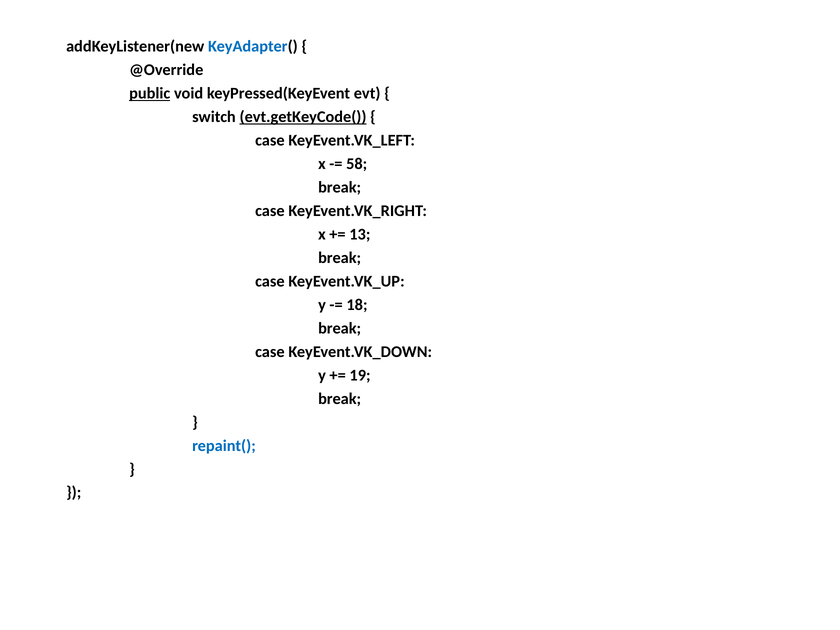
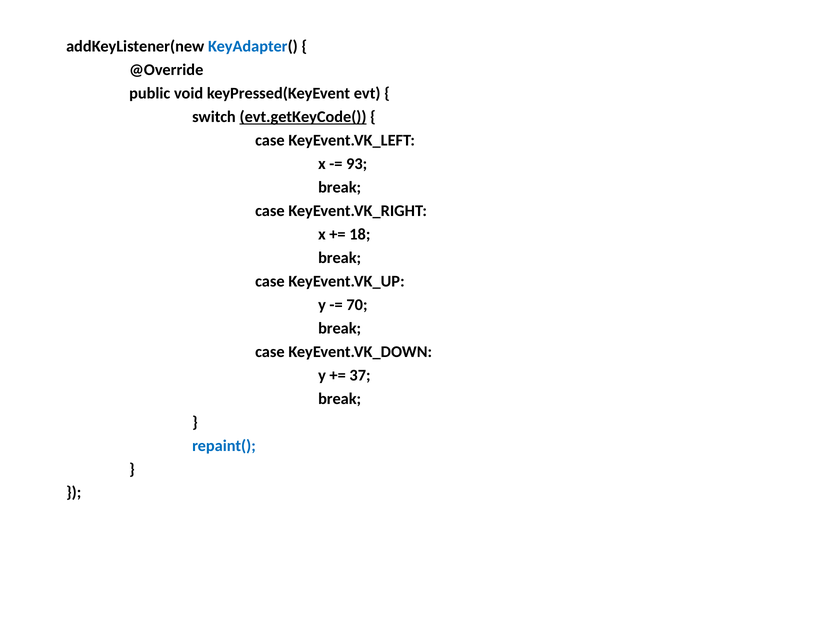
public underline: present -> none
58: 58 -> 93
13: 13 -> 18
18: 18 -> 70
19: 19 -> 37
